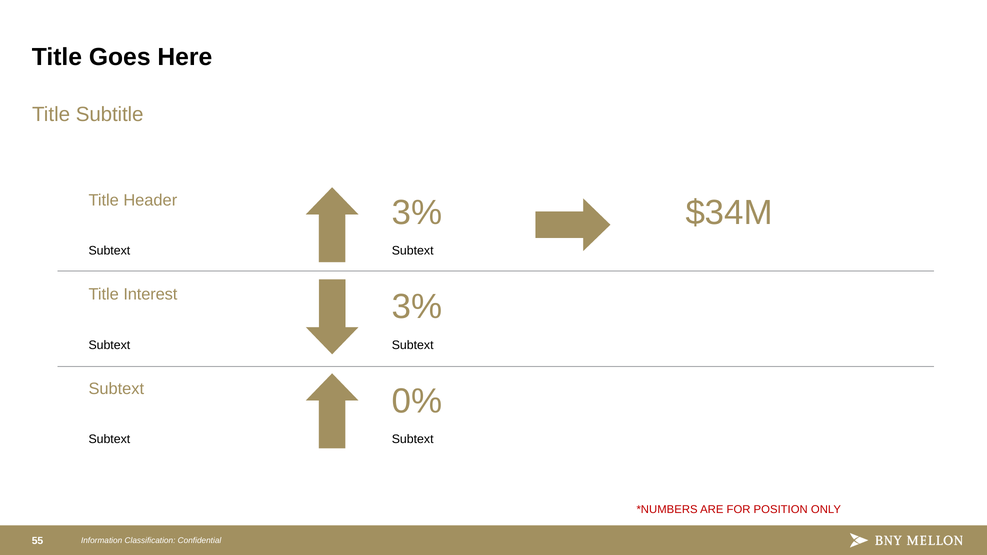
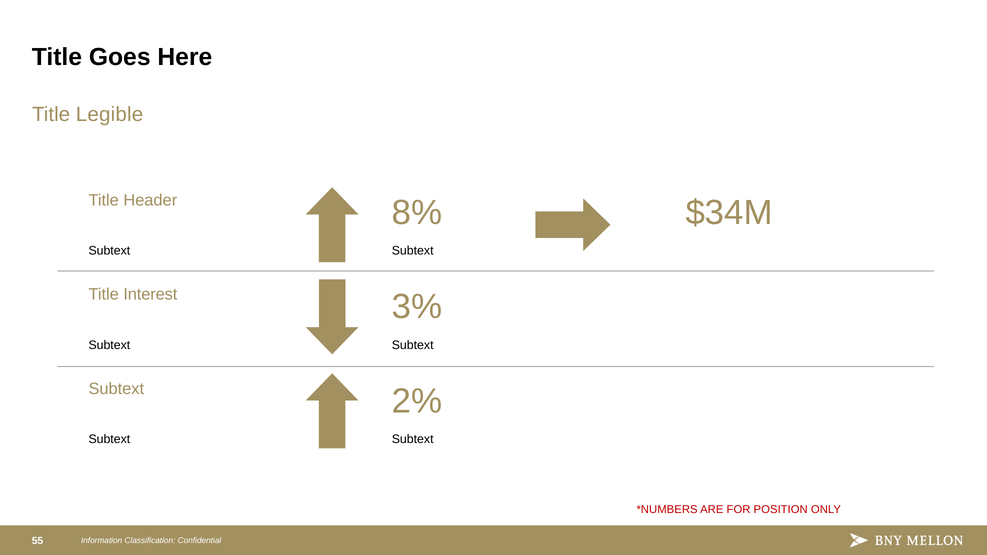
Subtitle: Subtitle -> Legible
3% at (417, 213): 3% -> 8%
0%: 0% -> 2%
